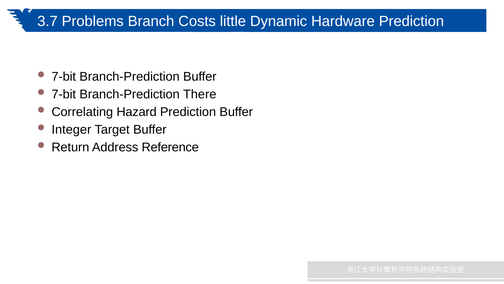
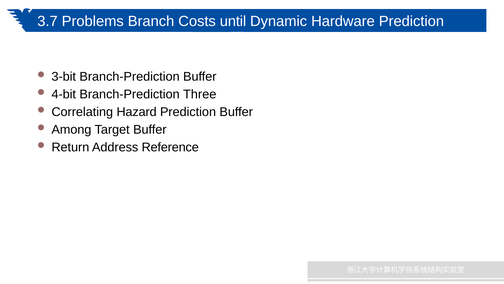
little: little -> until
7-bit at (64, 76): 7-bit -> 3-bit
7-bit at (64, 94): 7-bit -> 4-bit
There: There -> Three
Integer: Integer -> Among
